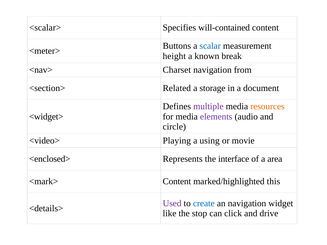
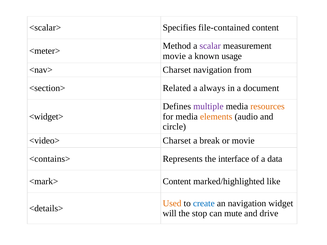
will-contained: will-contained -> file-contained
Buttons: Buttons -> Method
scalar colour: blue -> purple
height at (174, 56): height -> movie
break: break -> usage
storage: storage -> always
elements colour: purple -> orange
<video> Playing: Playing -> Charset
using: using -> break
<enclosed>: <enclosed> -> <contains>
area: area -> data
this: this -> like
Used colour: purple -> orange
like: like -> will
click: click -> mute
